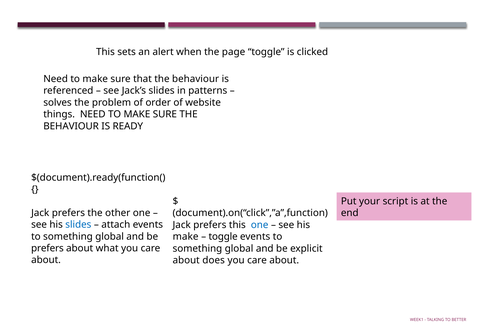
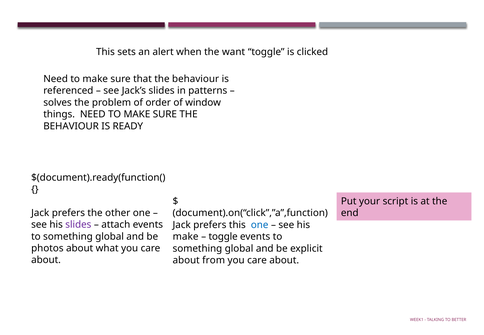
page: page -> want
website: website -> window
slides at (78, 225) colour: blue -> purple
prefers at (47, 248): prefers -> photos
does: does -> from
